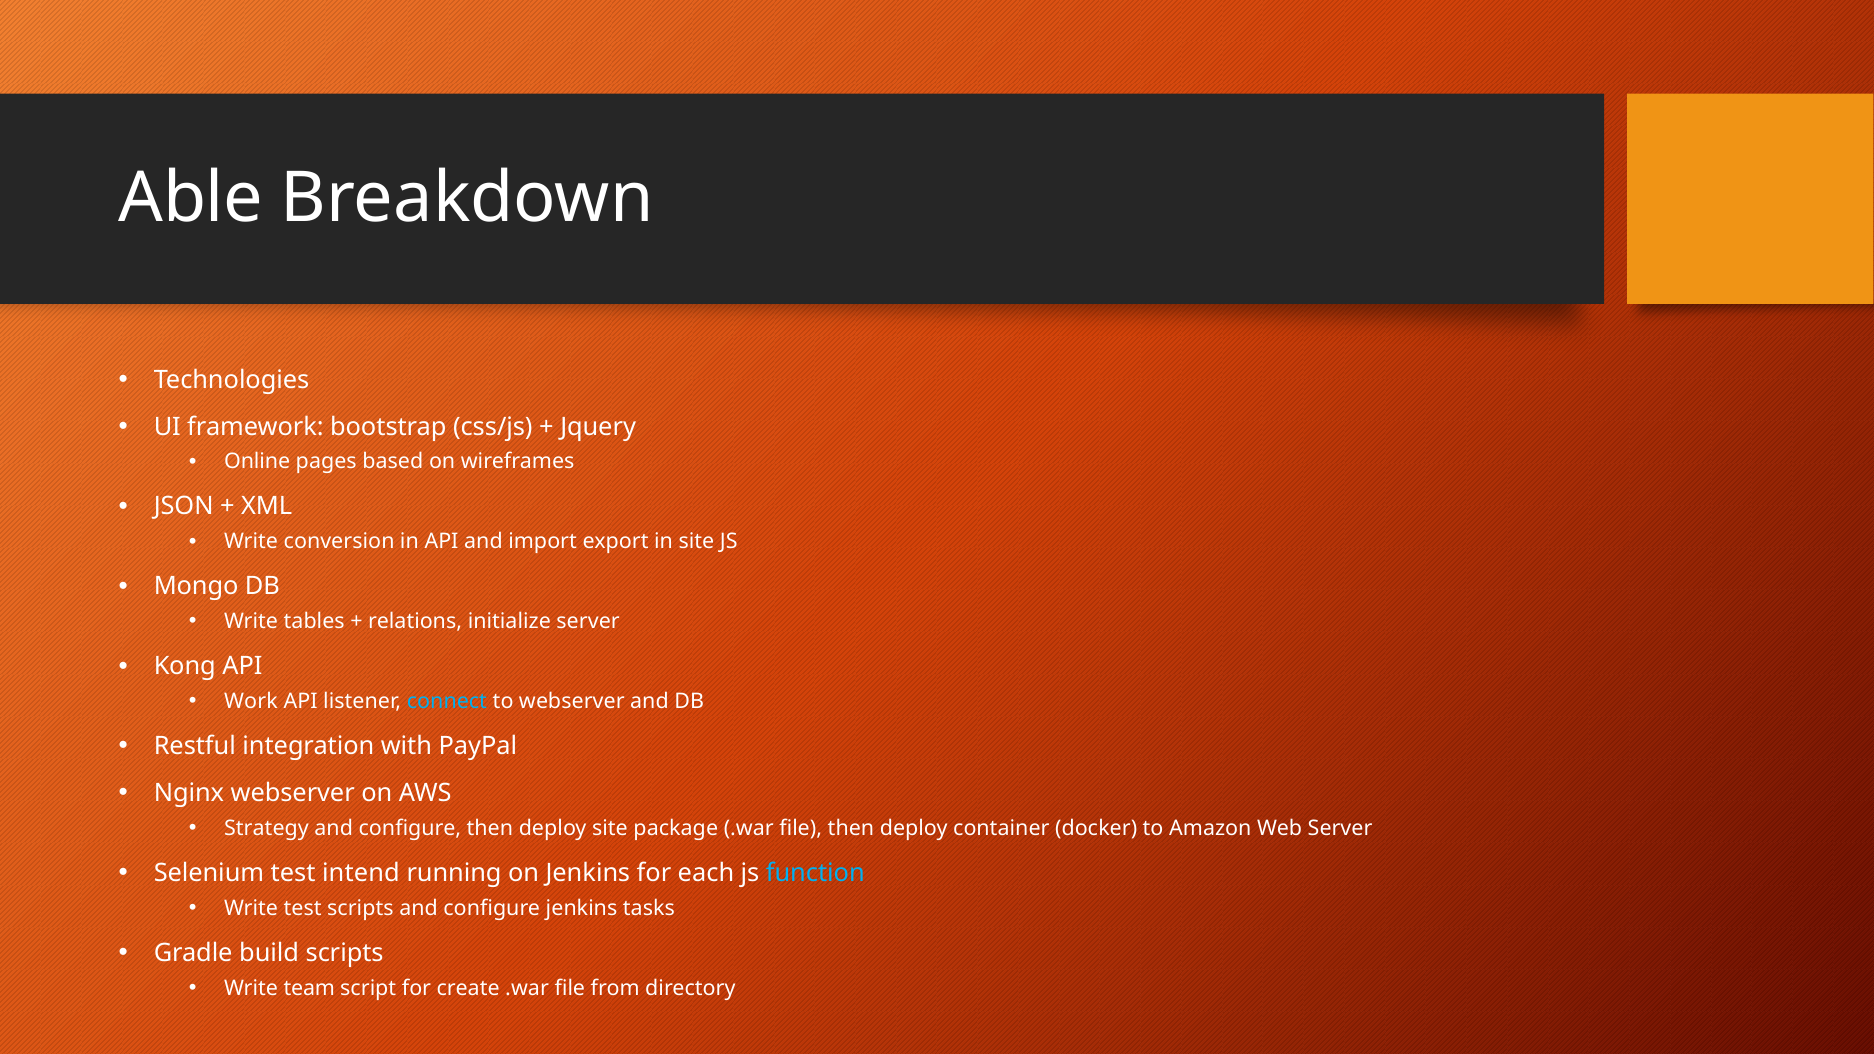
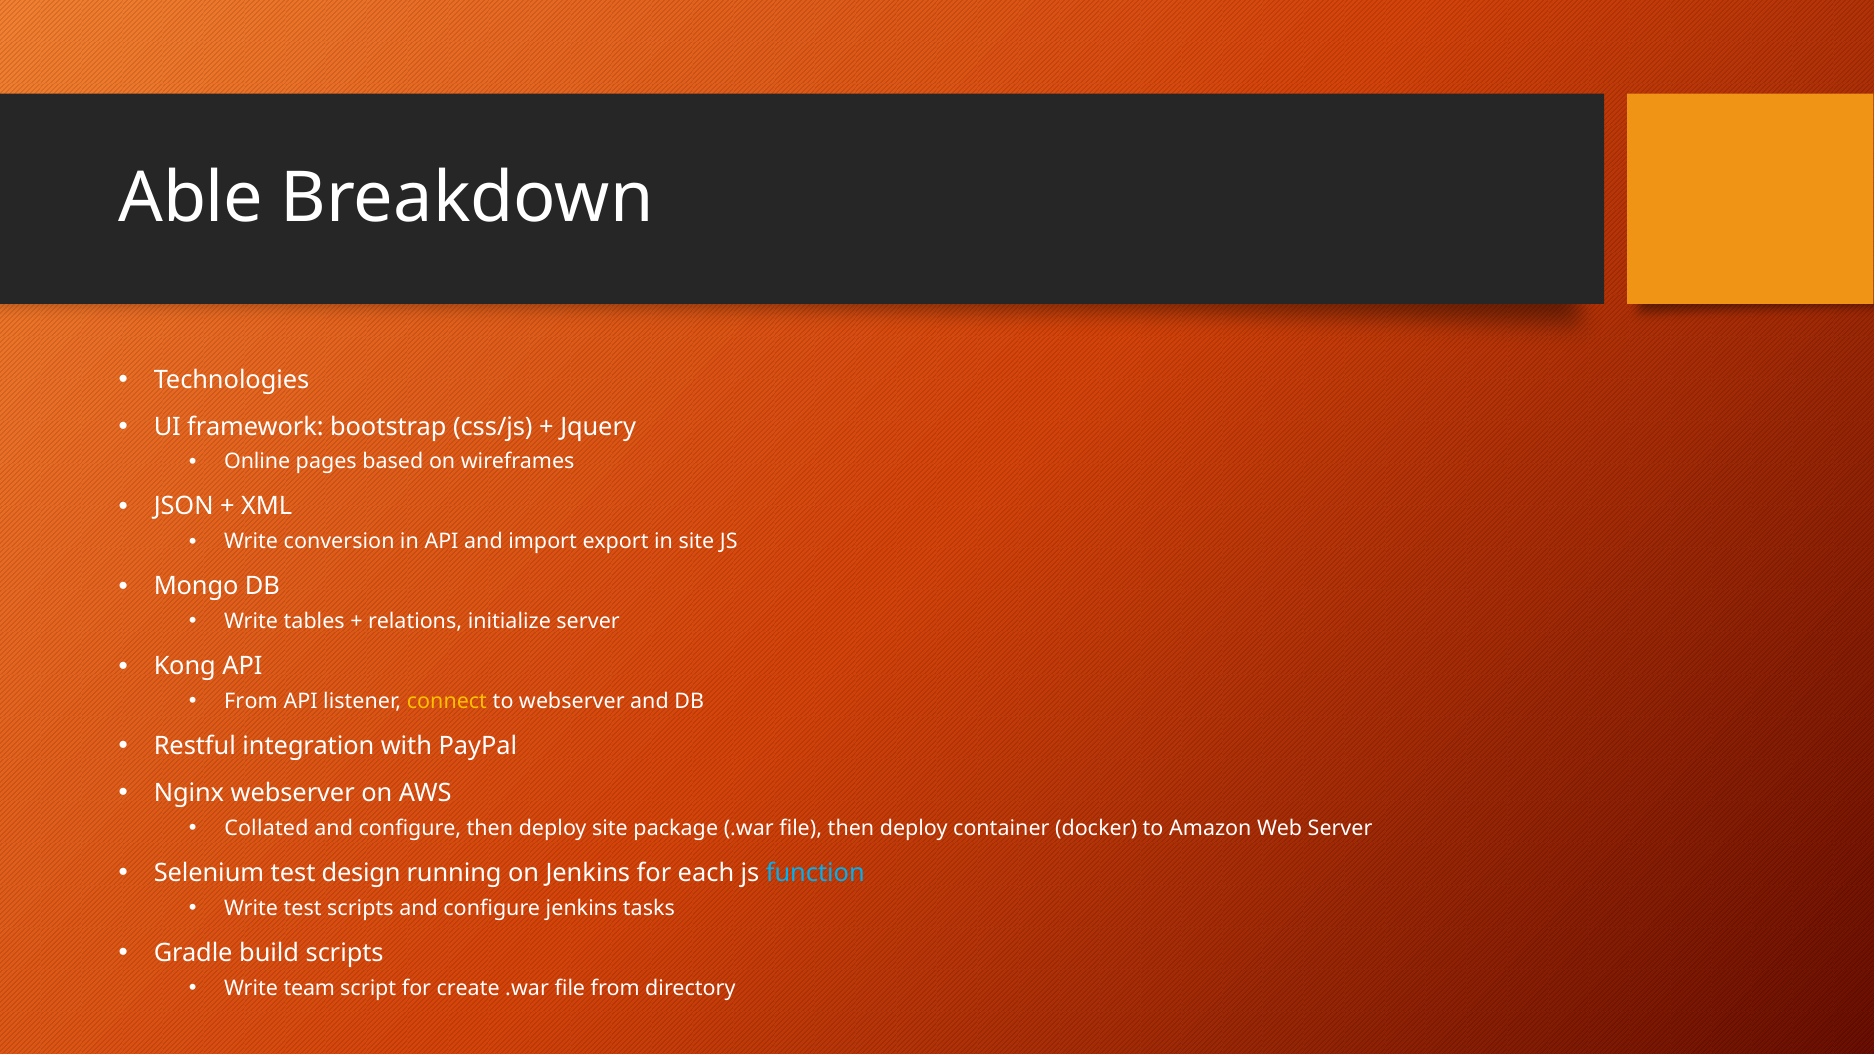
Work at (251, 702): Work -> From
connect colour: light blue -> yellow
Strategy: Strategy -> Collated
intend: intend -> design
